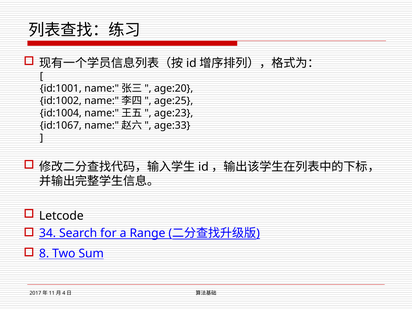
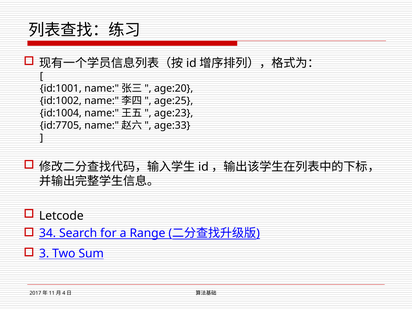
id:1067: id:1067 -> id:7705
8: 8 -> 3
